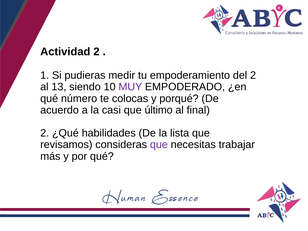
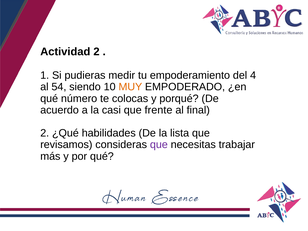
del 2: 2 -> 4
13: 13 -> 54
MUY colour: purple -> orange
último: último -> frente
